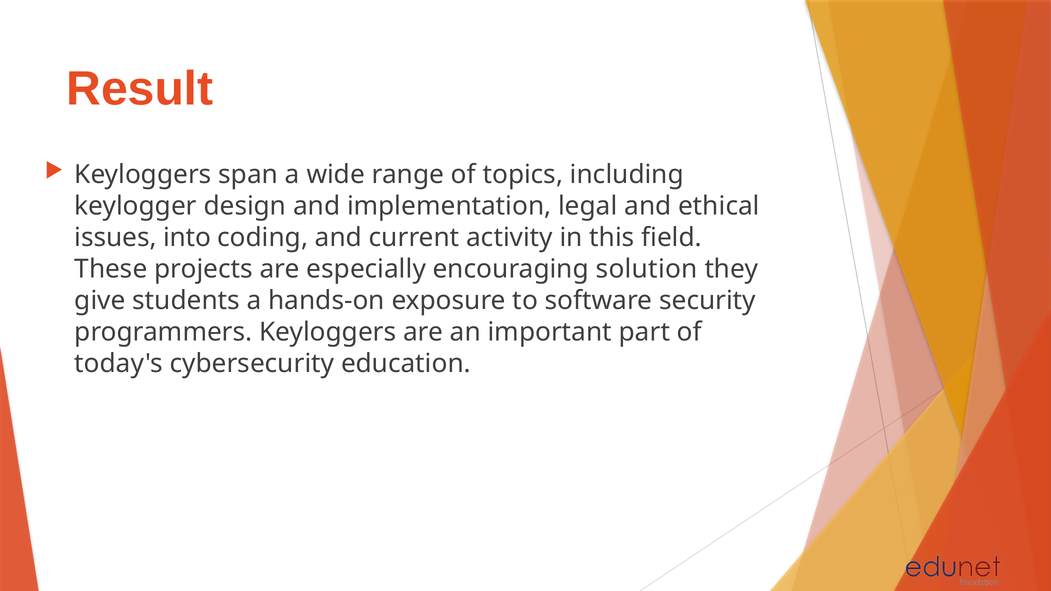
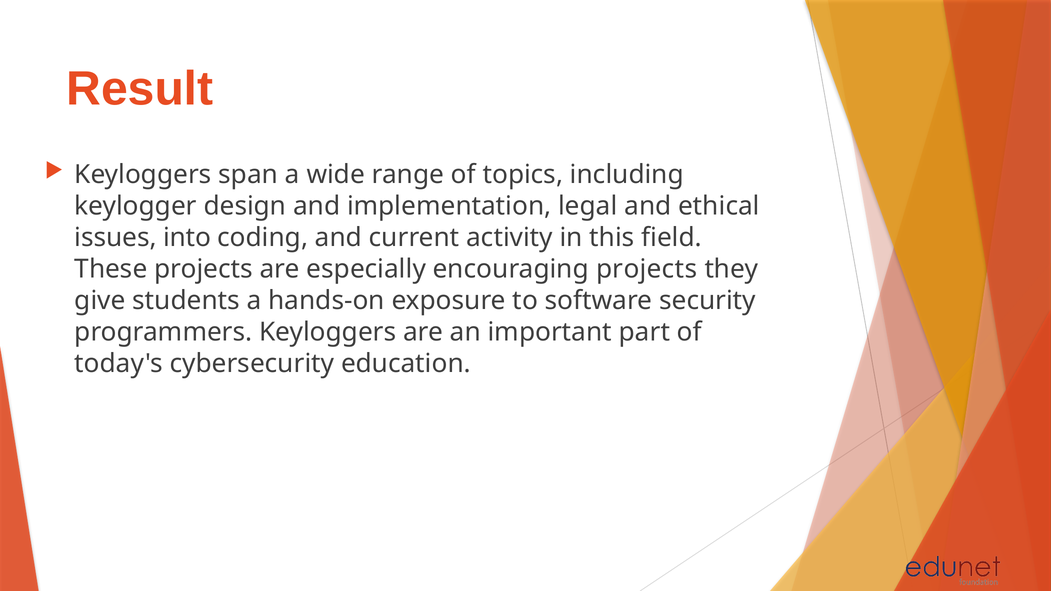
encouraging solution: solution -> projects
